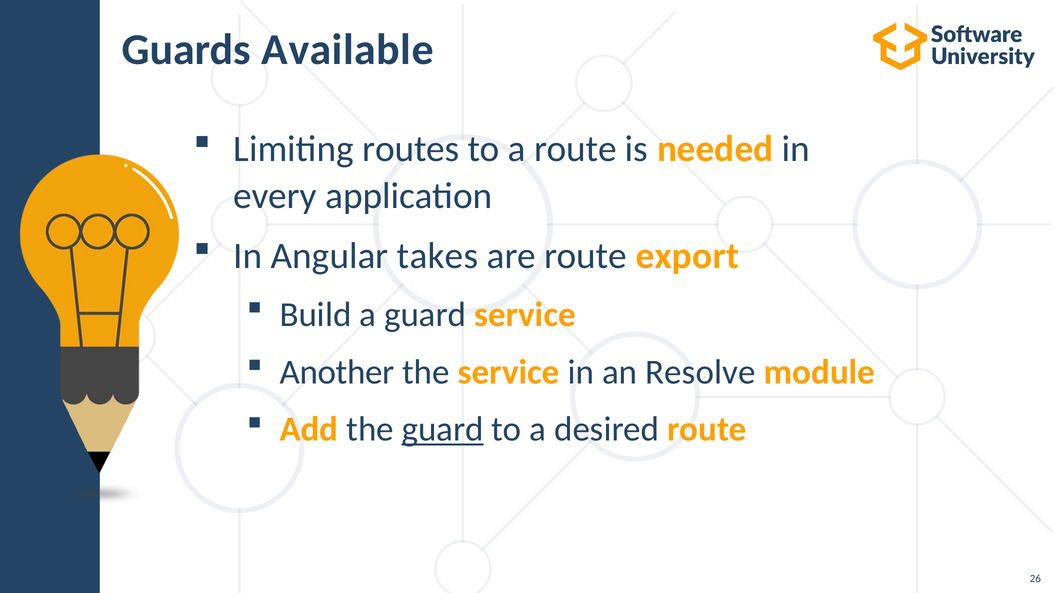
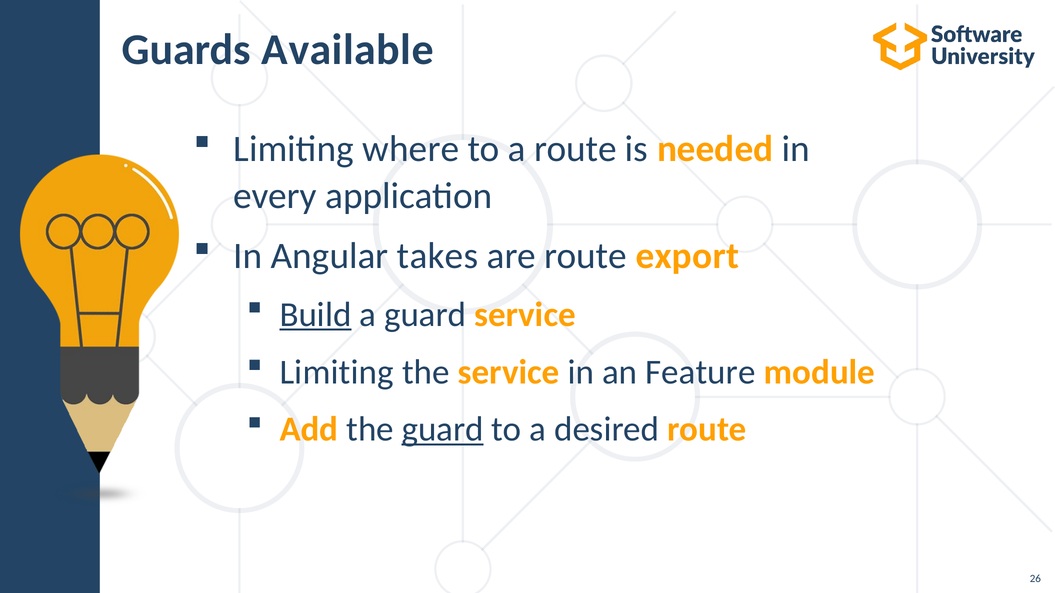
routes: routes -> where
Build underline: none -> present
Another at (337, 372): Another -> Limiting
Resolve: Resolve -> Feature
